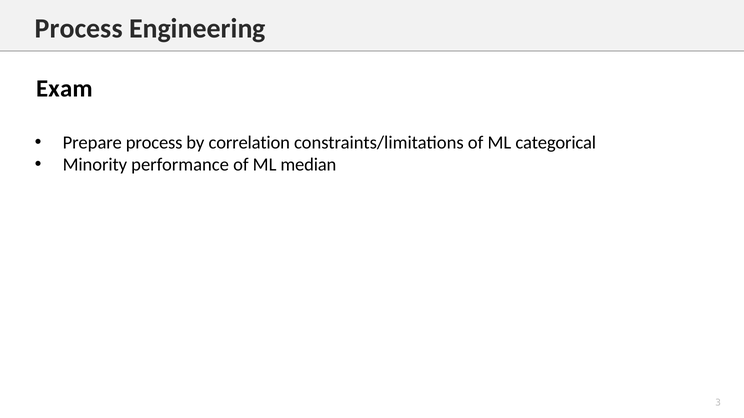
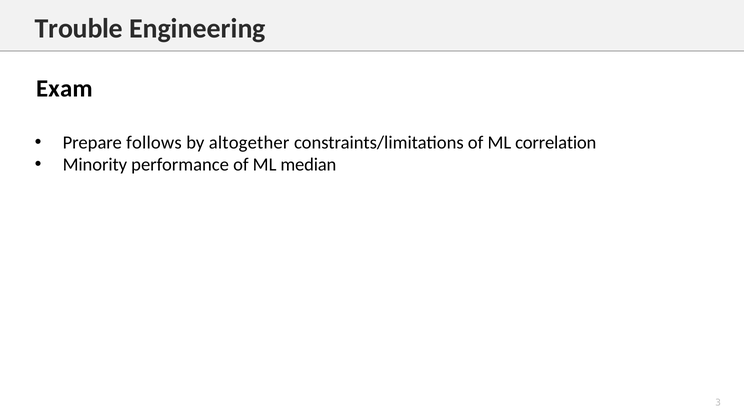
Process at (79, 29): Process -> Trouble
Prepare process: process -> follows
correlation: correlation -> altogether
categorical: categorical -> correlation
